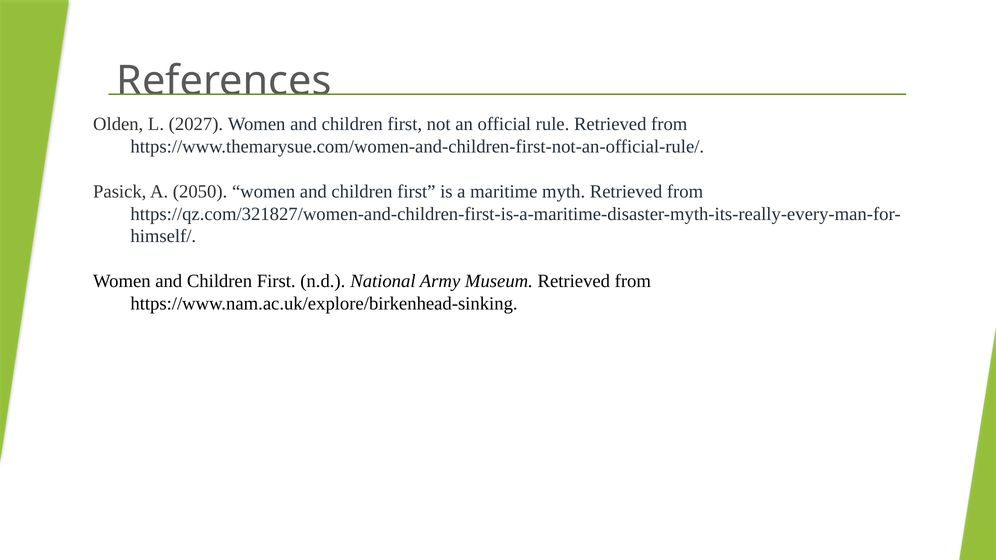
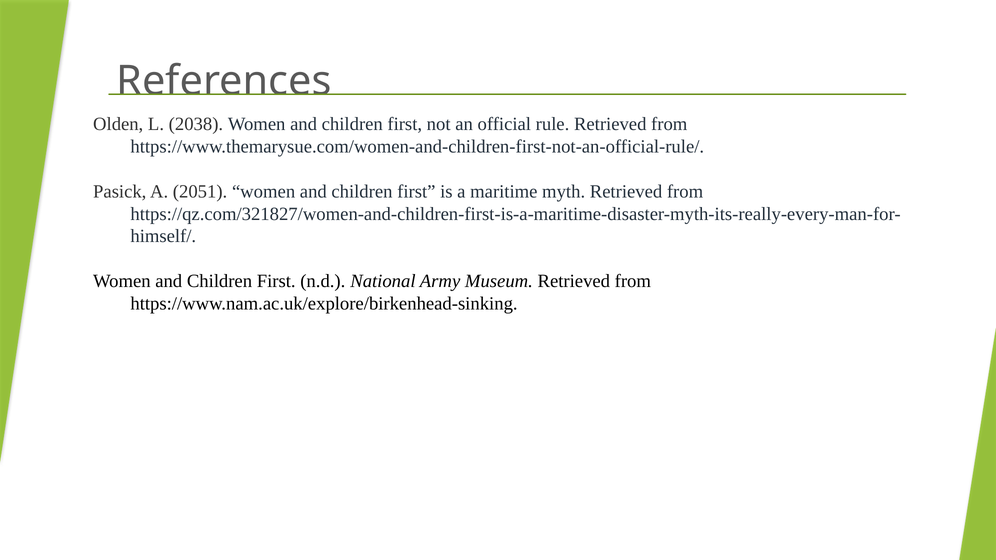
2027: 2027 -> 2038
2050: 2050 -> 2051
